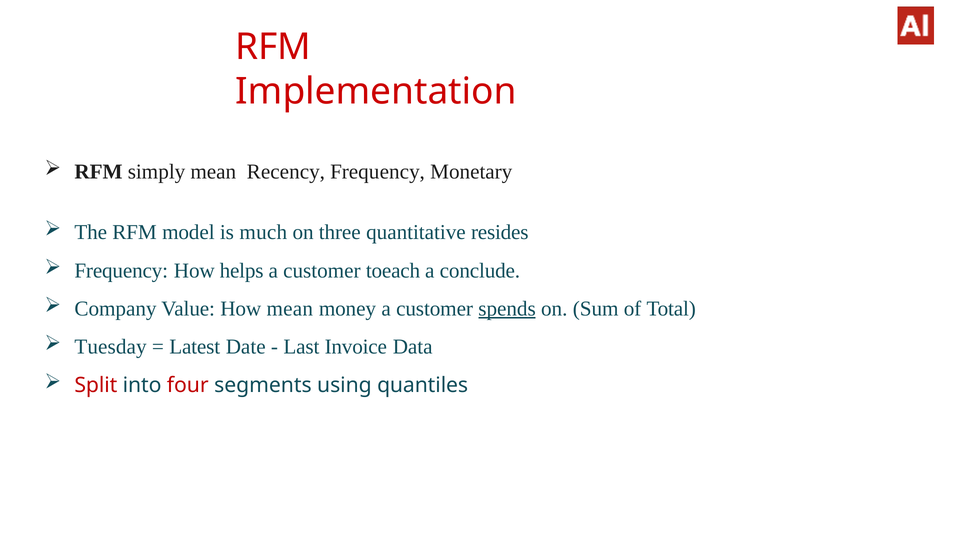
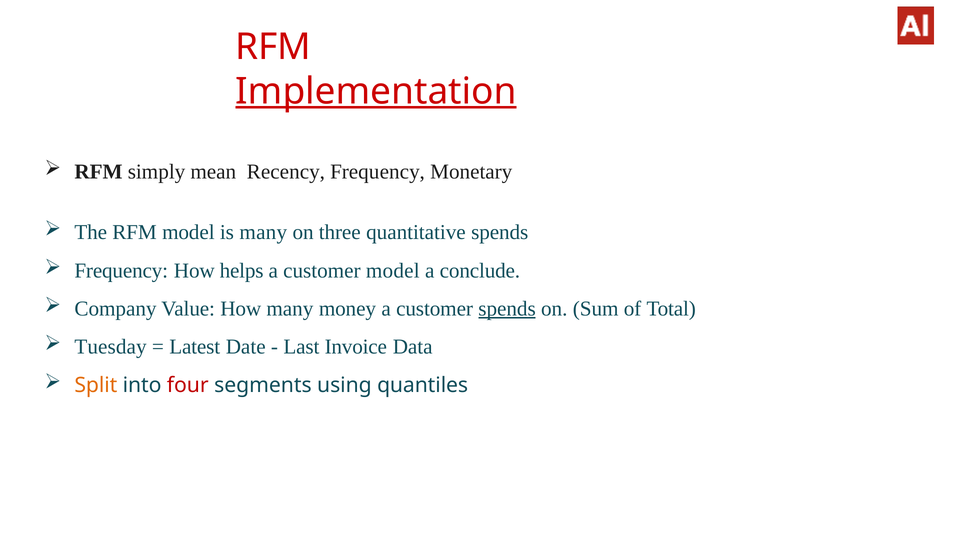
Implementation underline: none -> present
is much: much -> many
quantitative resides: resides -> spends
customer toeach: toeach -> model
How mean: mean -> many
Split colour: red -> orange
